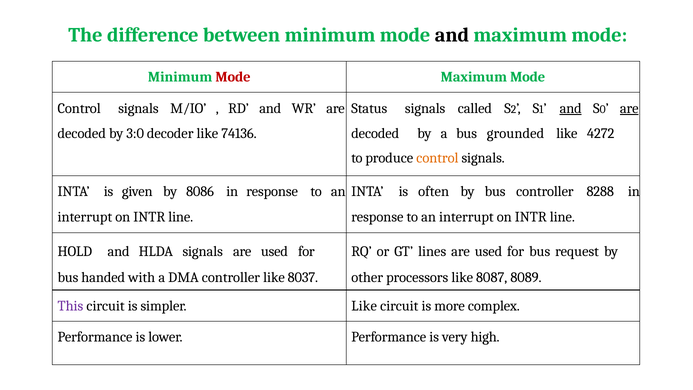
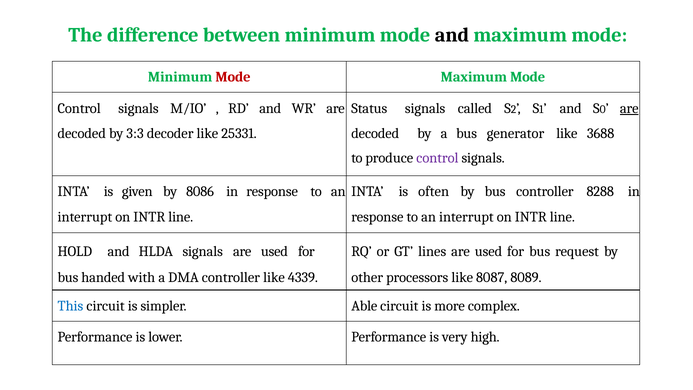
and at (571, 108) underline: present -> none
grounded: grounded -> generator
4272: 4272 -> 3688
3:0: 3:0 -> 3:3
74136: 74136 -> 25331
control at (437, 158) colour: orange -> purple
8037: 8037 -> 4339
This colour: purple -> blue
simpler Like: Like -> Able
